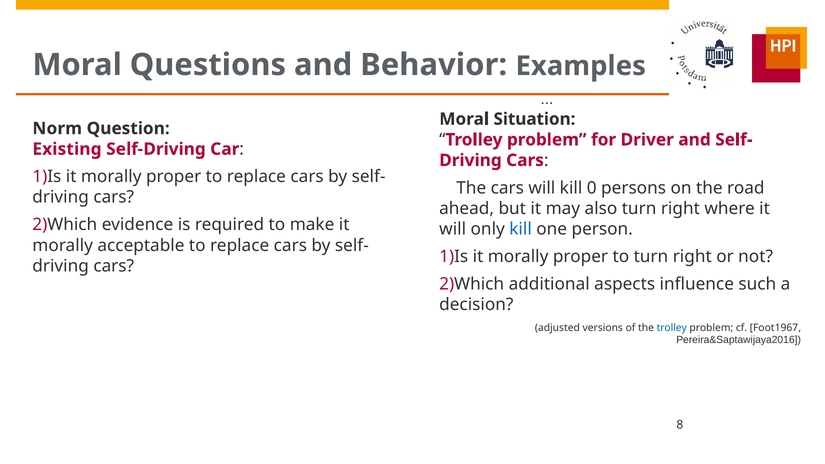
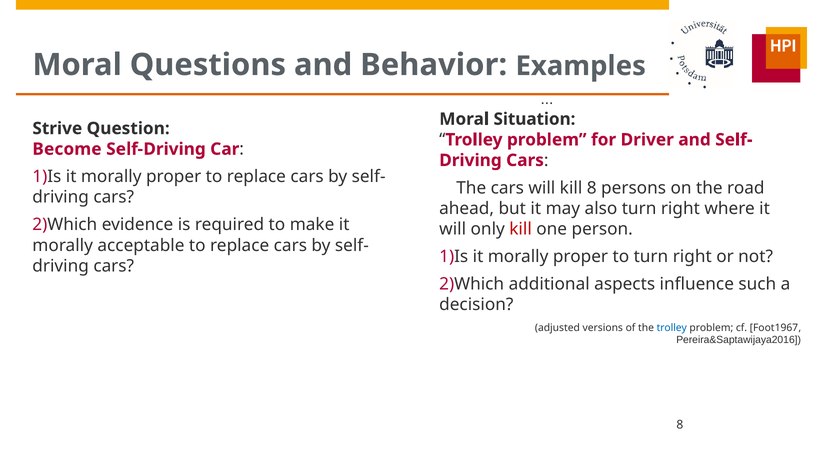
Norm: Norm -> Strive
Existing: Existing -> Become
kill 0: 0 -> 8
kill at (521, 229) colour: blue -> red
